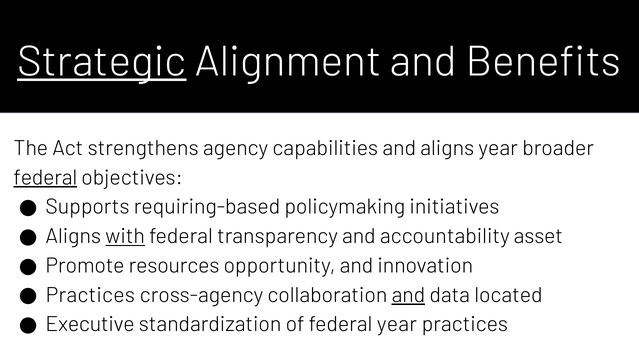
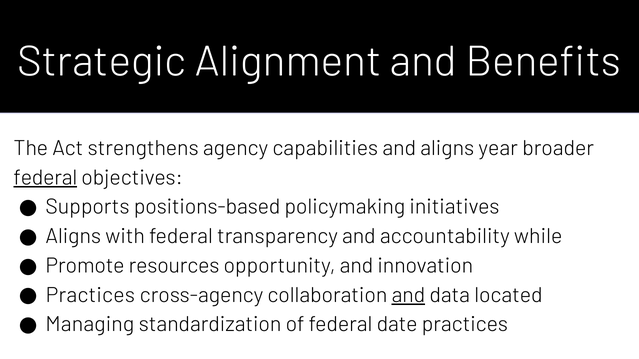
Strategic underline: present -> none
requiring-based: requiring-based -> positions-based
with underline: present -> none
asset: asset -> while
Executive: Executive -> Managing
federal year: year -> date
